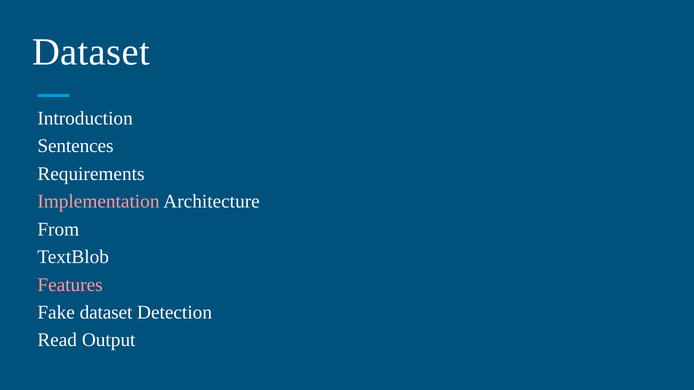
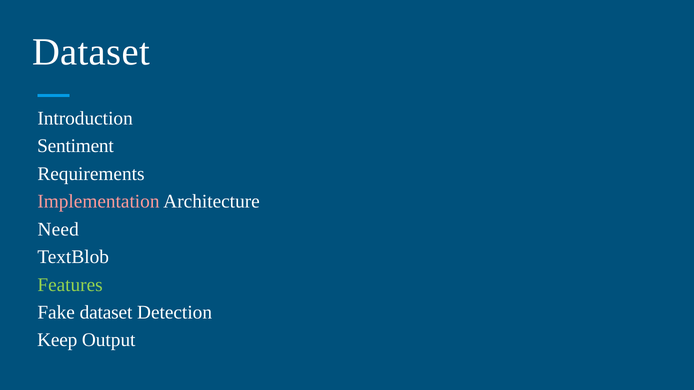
Sentences: Sentences -> Sentiment
From: From -> Need
Features colour: pink -> light green
Read: Read -> Keep
